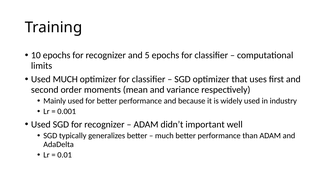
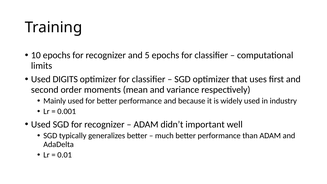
Used MUCH: MUCH -> DIGITS
